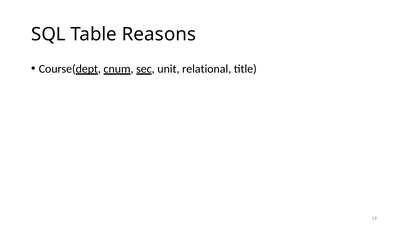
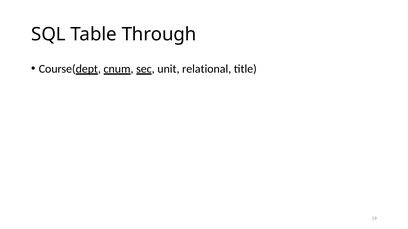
Reasons: Reasons -> Through
